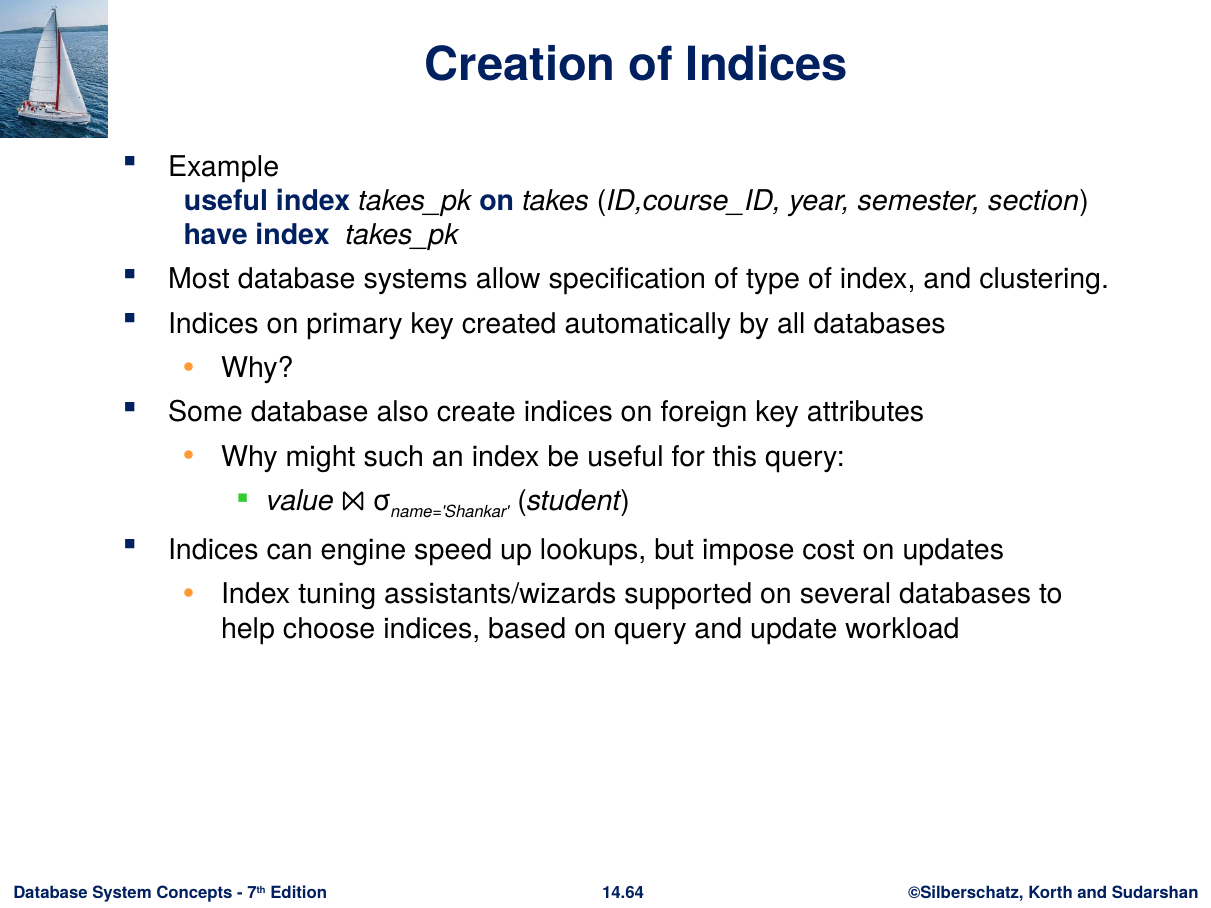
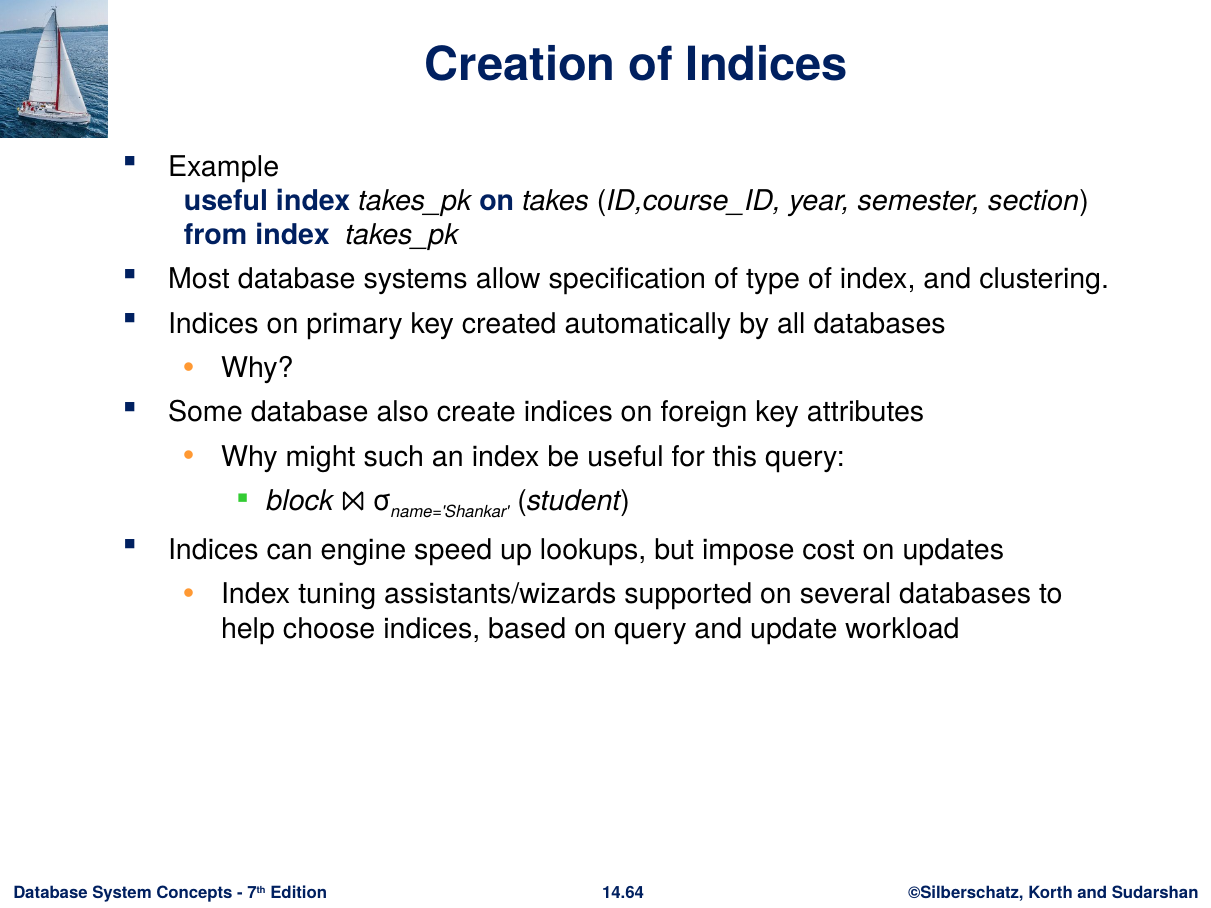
have: have -> from
value: value -> block
